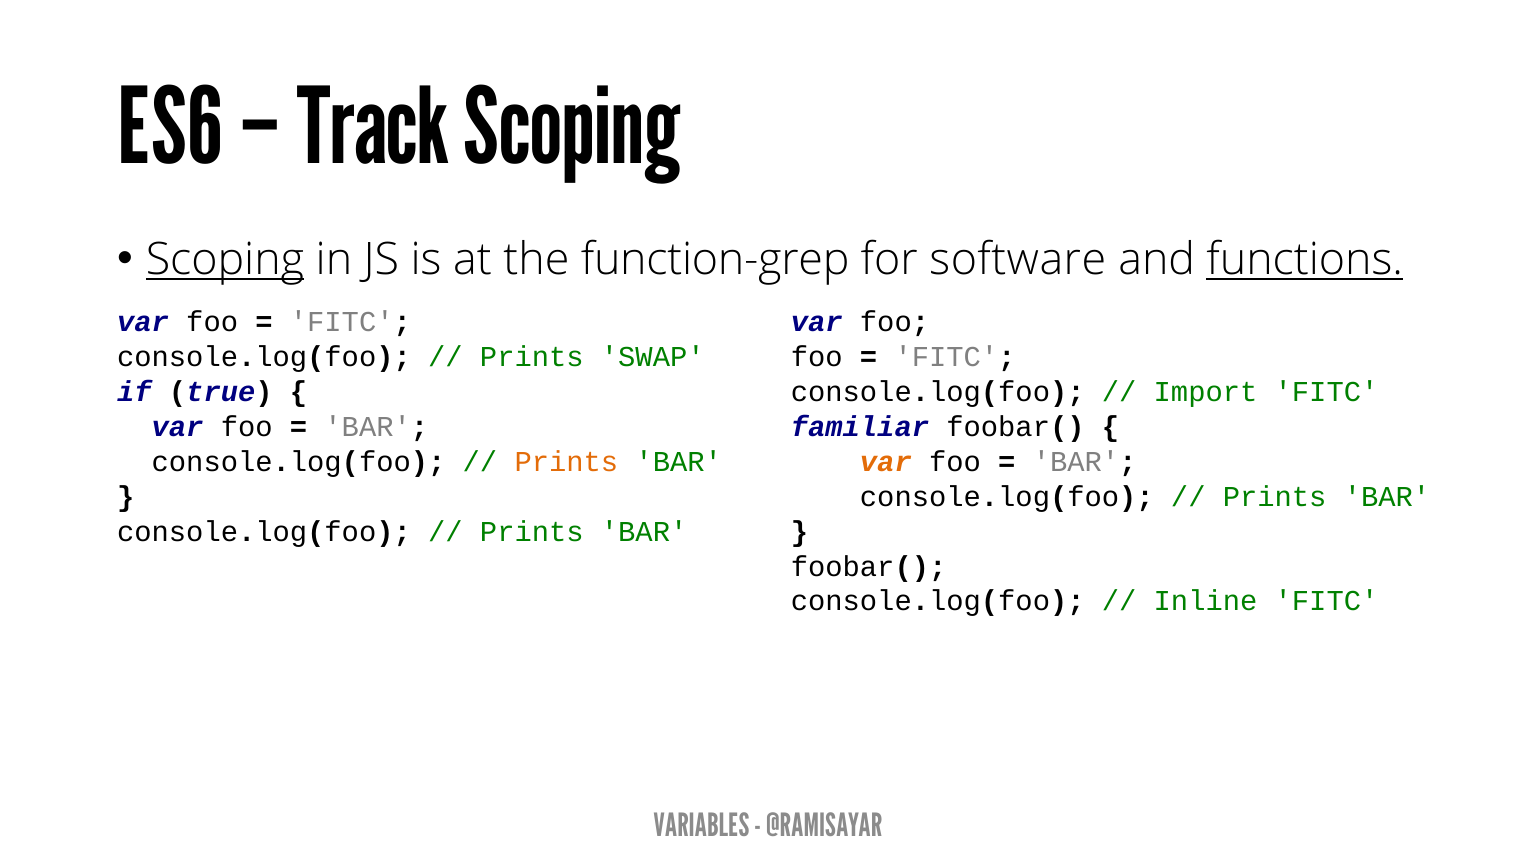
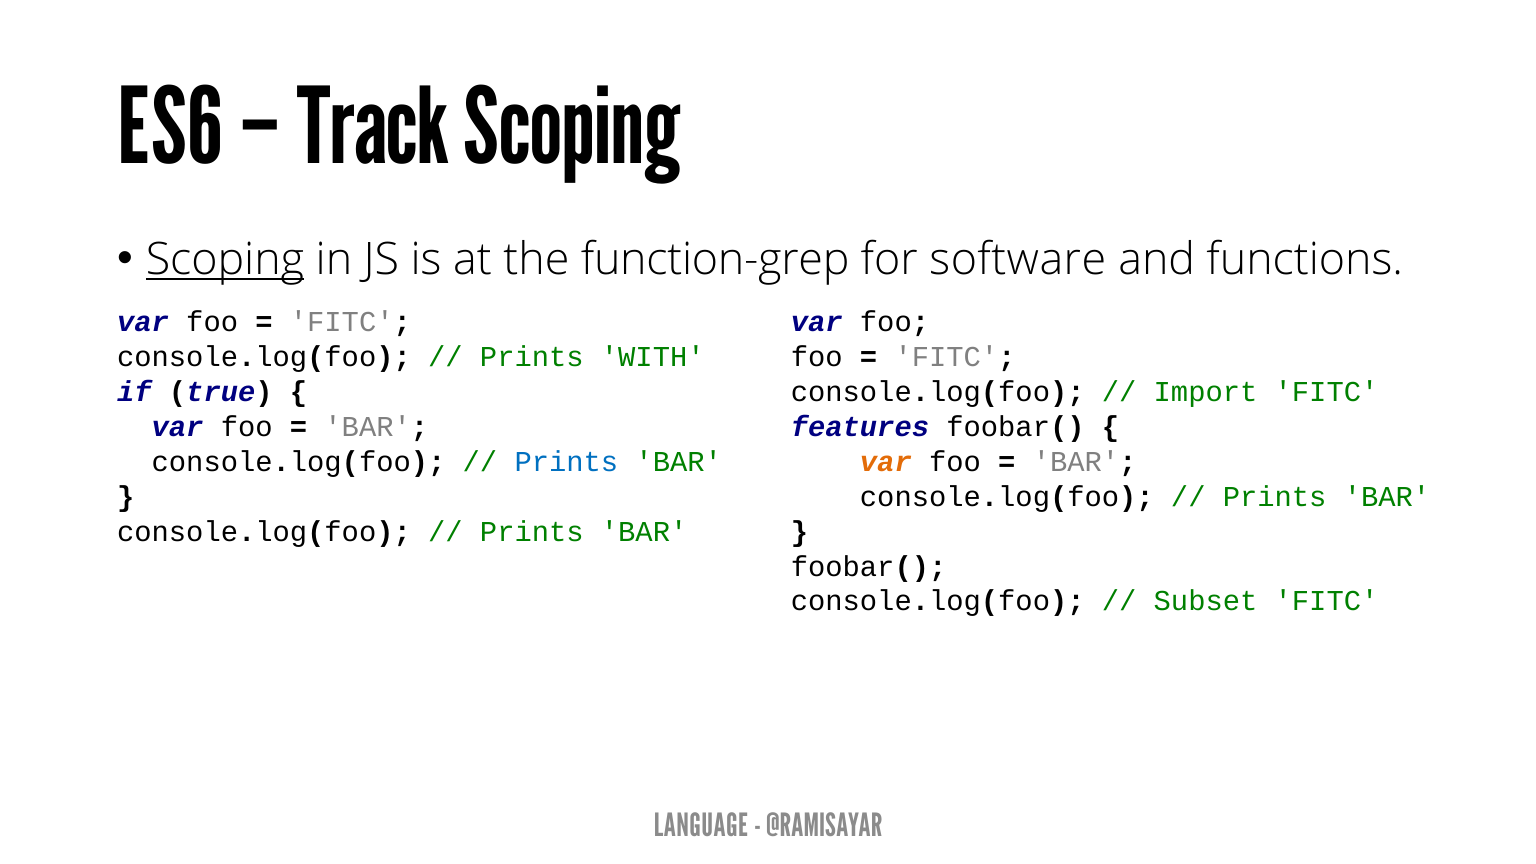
functions underline: present -> none
SWAP: SWAP -> WITH
familiar: familiar -> features
Prints at (566, 462) colour: orange -> blue
Inline: Inline -> Subset
VARIABLES: VARIABLES -> LANGUAGE
